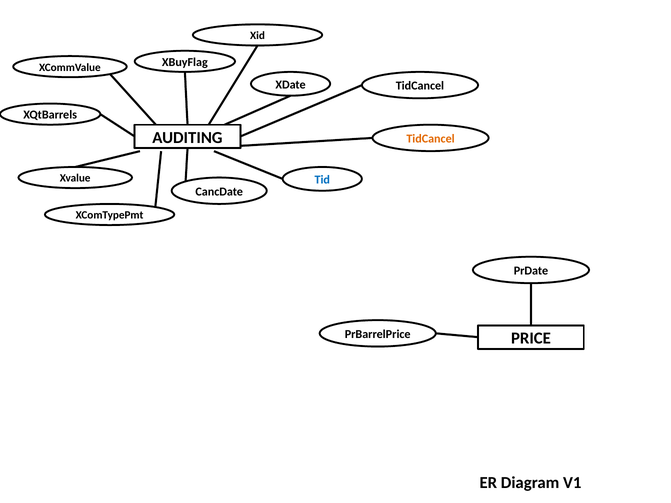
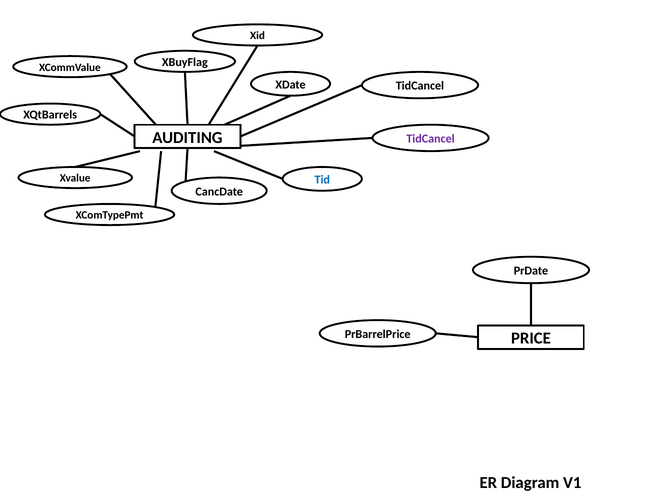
TidCancel at (431, 139) colour: orange -> purple
